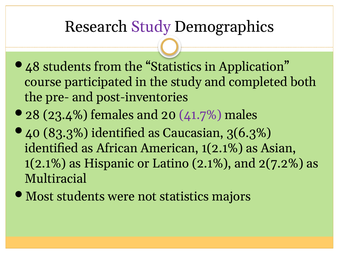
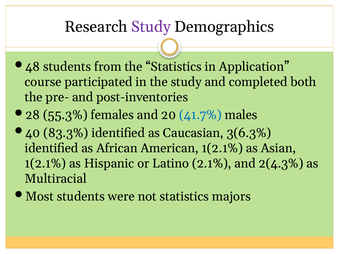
23.4%: 23.4% -> 55.3%
41.7% colour: purple -> blue
2(7.2%: 2(7.2% -> 2(4.3%
